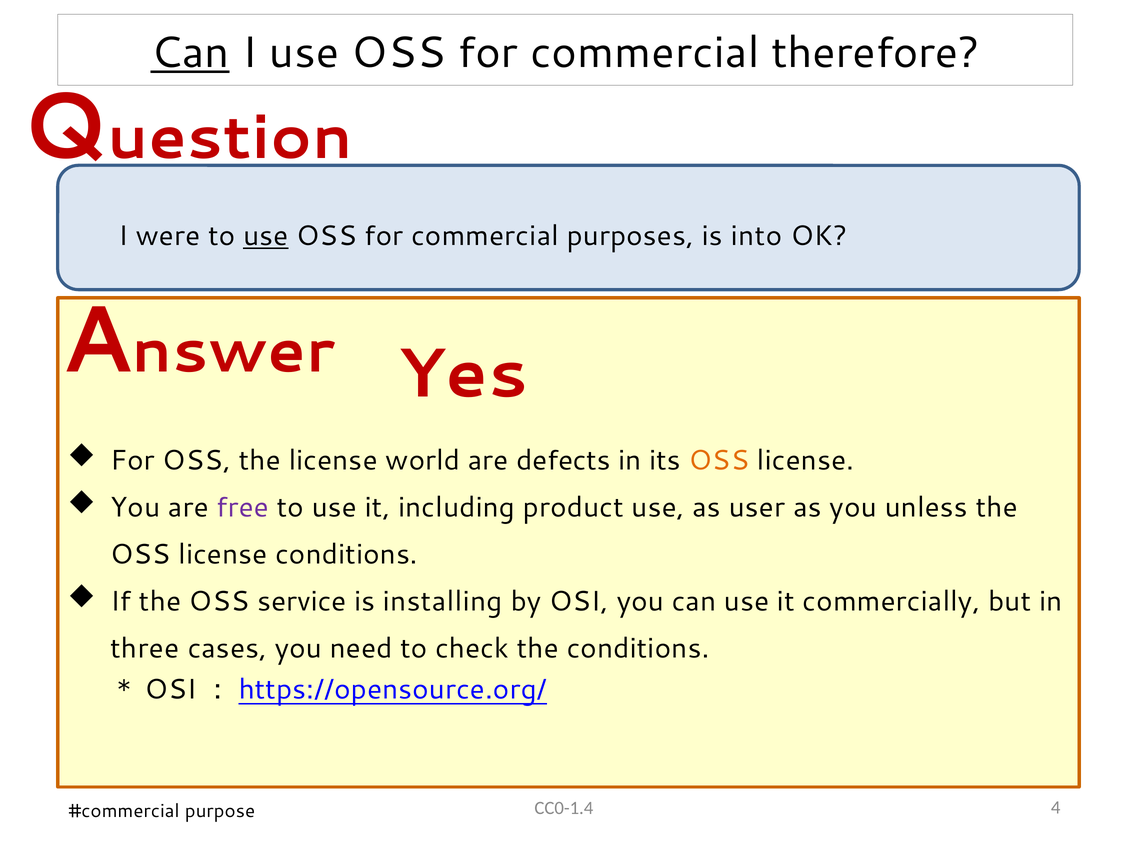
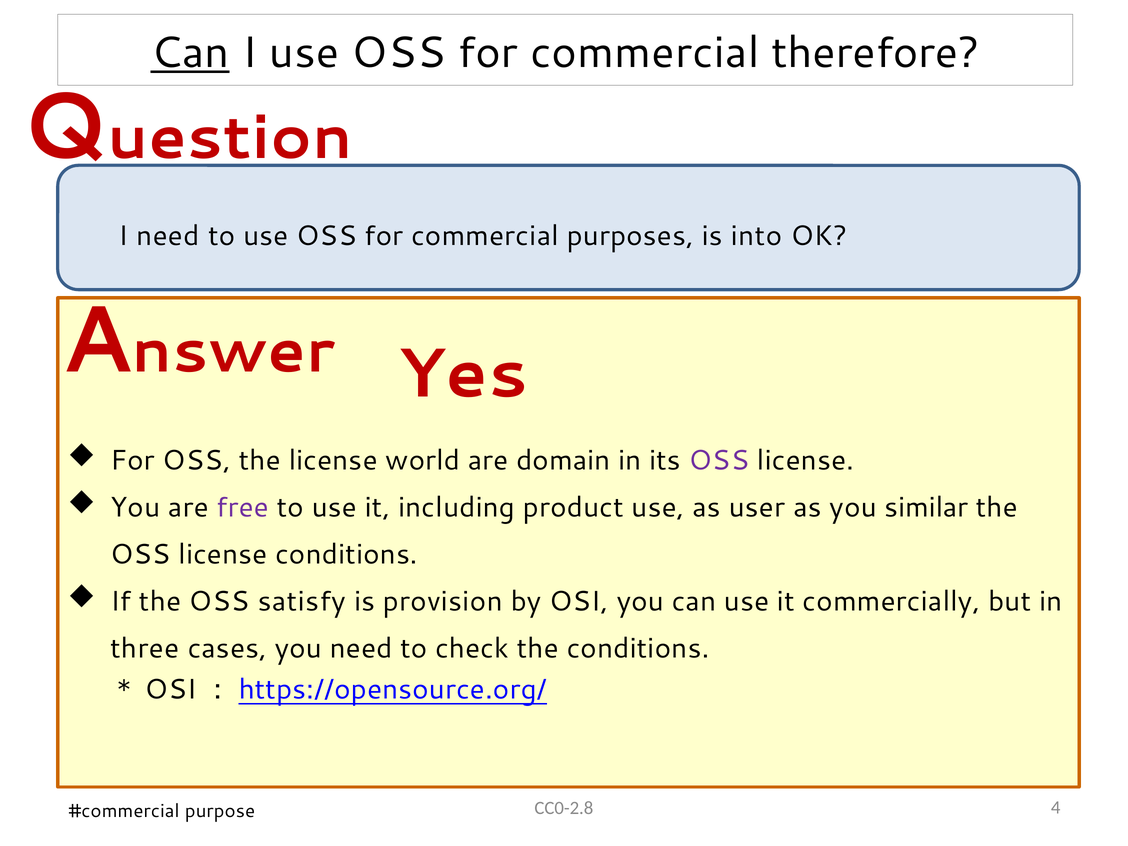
I were: were -> need
use at (266, 236) underline: present -> none
defects: defects -> domain
OSS at (719, 461) colour: orange -> purple
unless: unless -> similar
service: service -> satisfy
installing: installing -> provision
CC0-1.4: CC0-1.4 -> CC0-2.8
